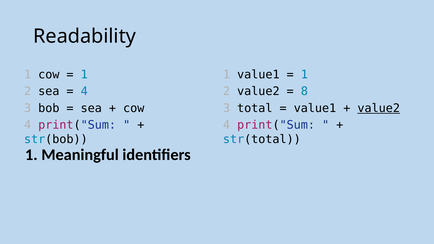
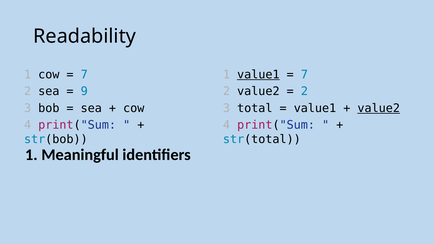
1 at (84, 75): 1 -> 7
value1 at (258, 75) underline: none -> present
1 at (304, 75): 1 -> 7
4 at (84, 91): 4 -> 9
8 at (304, 91): 8 -> 2
